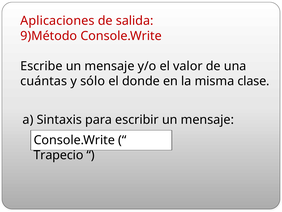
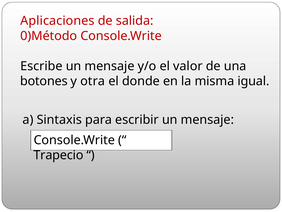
9)Método: 9)Método -> 0)Método
cuántas: cuántas -> botones
sólo: sólo -> otra
clase: clase -> igual
